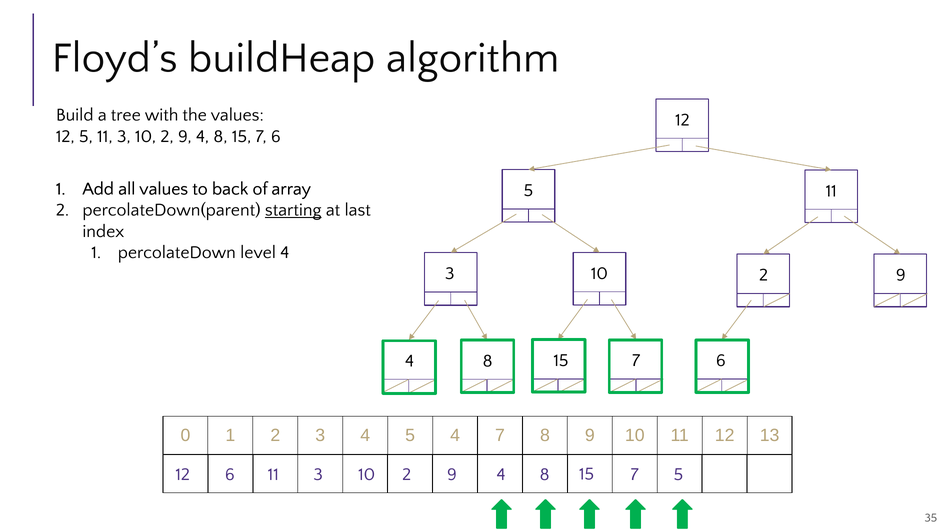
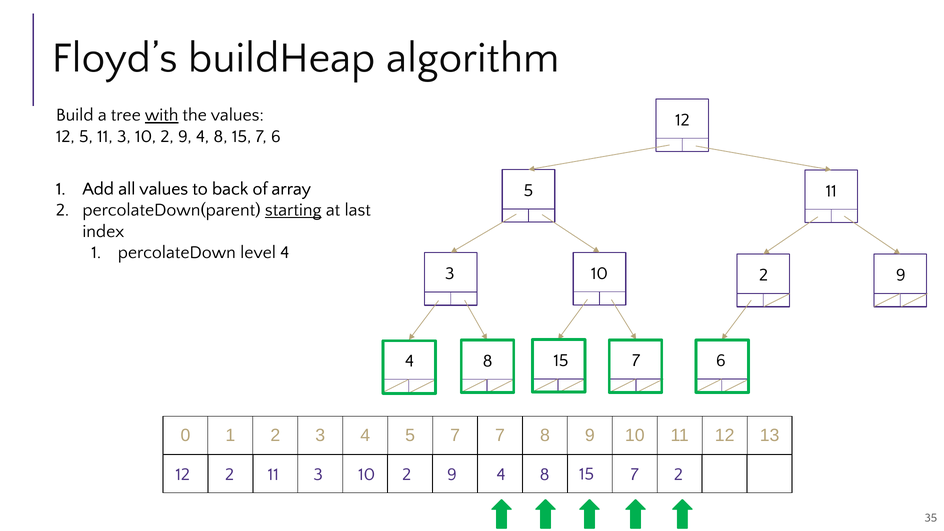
with underline: none -> present
5 4: 4 -> 7
12 6: 6 -> 2
7 5: 5 -> 2
